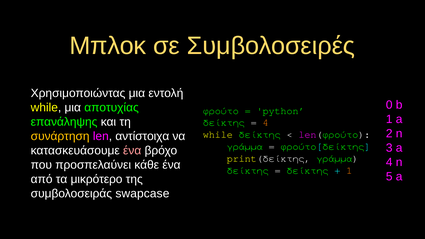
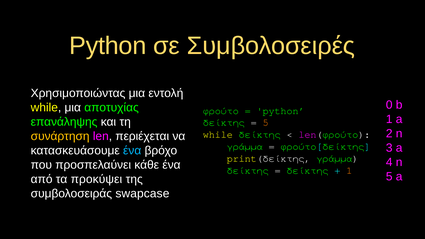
Μπλοκ at (108, 46): Μπλοκ -> Python
4 at (266, 123): 4 -> 5
αντίστοιχα: αντίστοιχα -> περιέχεται
ένα at (132, 151) colour: pink -> light blue
μικρότερο: μικρότερο -> προκύψει
